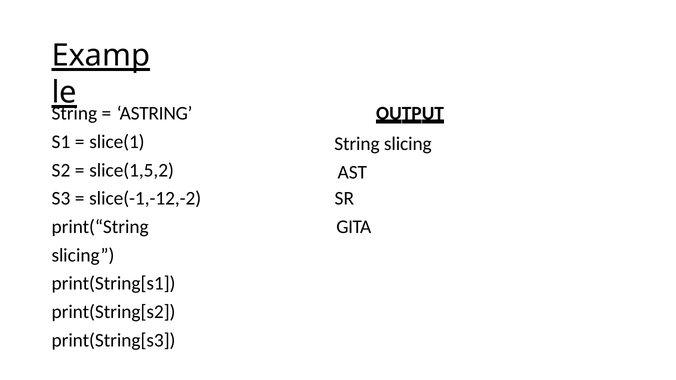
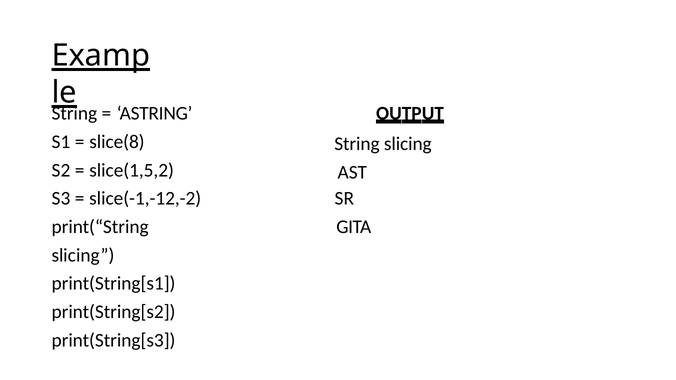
slice(1: slice(1 -> slice(8
